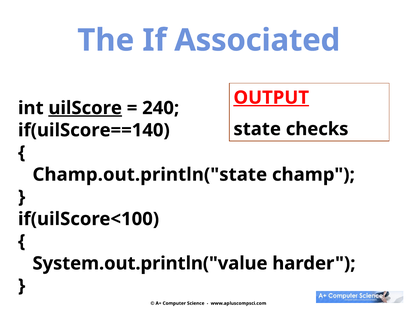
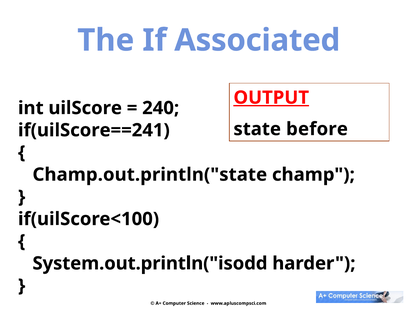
uilScore underline: present -> none
checks: checks -> before
if(uilScore==140: if(uilScore==140 -> if(uilScore==241
System.out.println("value: System.out.println("value -> System.out.println("isodd
